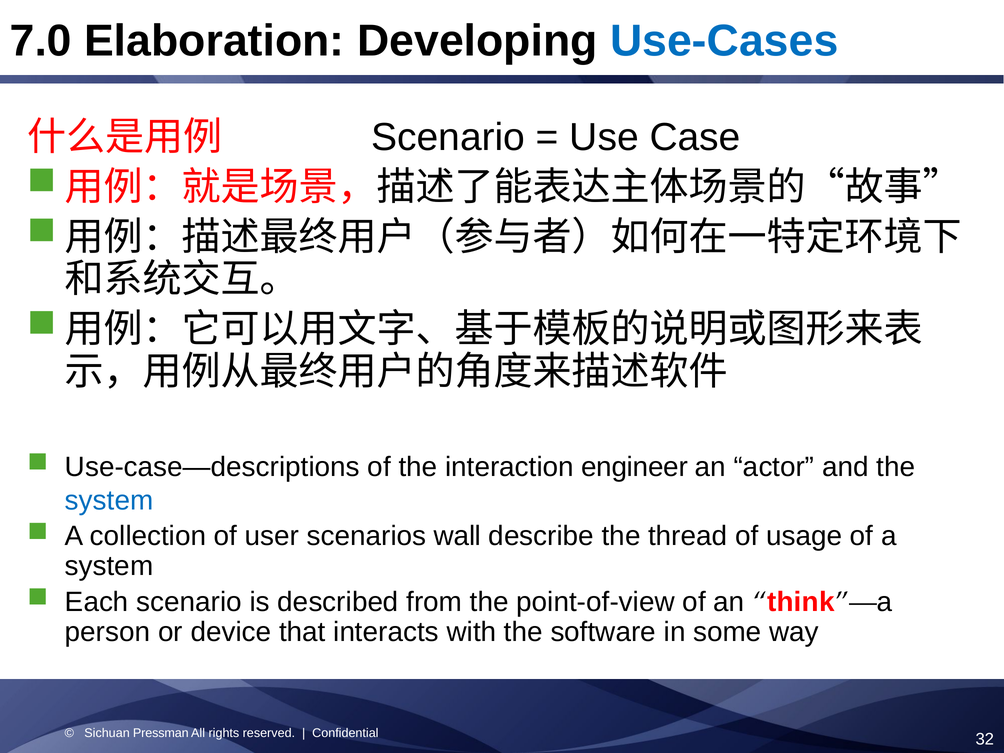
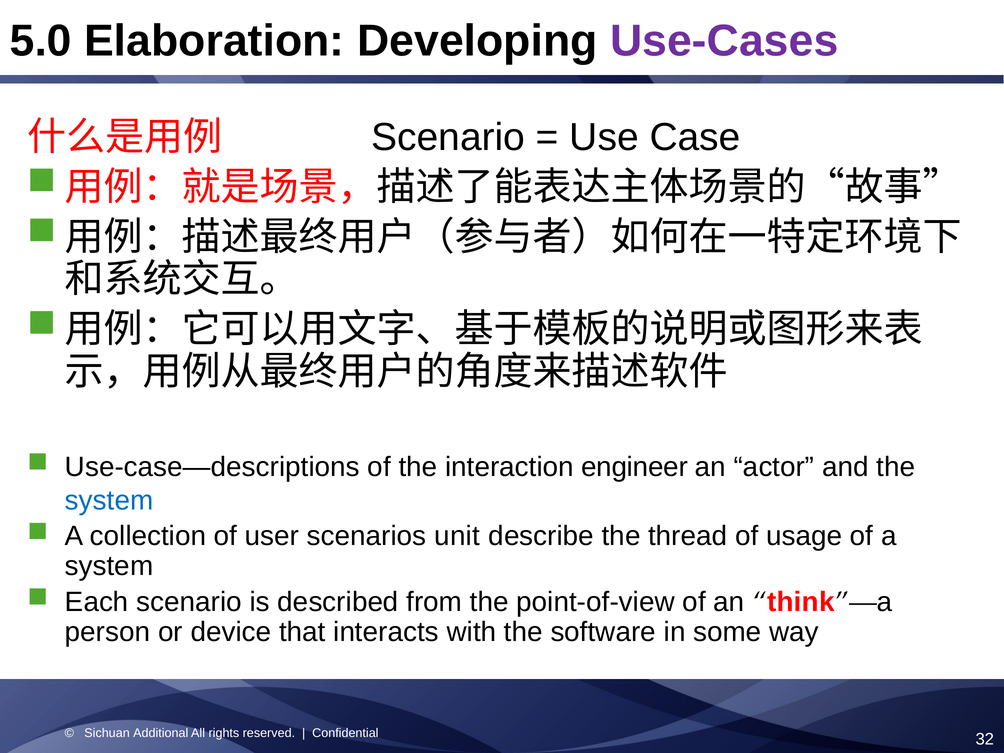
7.0: 7.0 -> 5.0
Use-Cases colour: blue -> purple
wall: wall -> unit
Pressman: Pressman -> Additional
